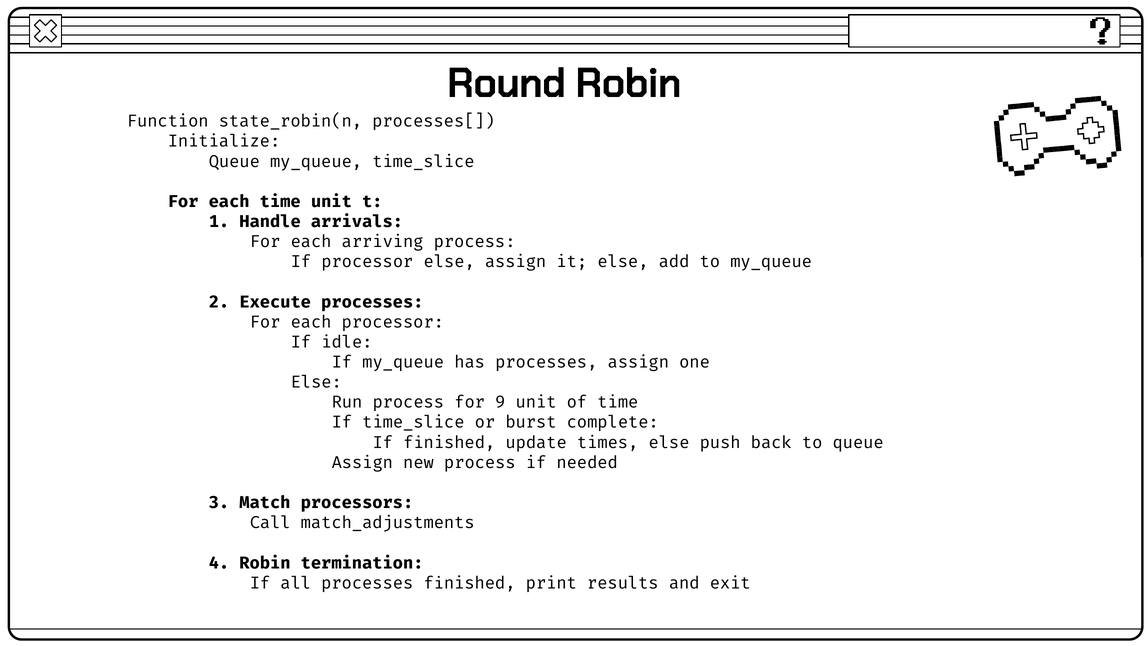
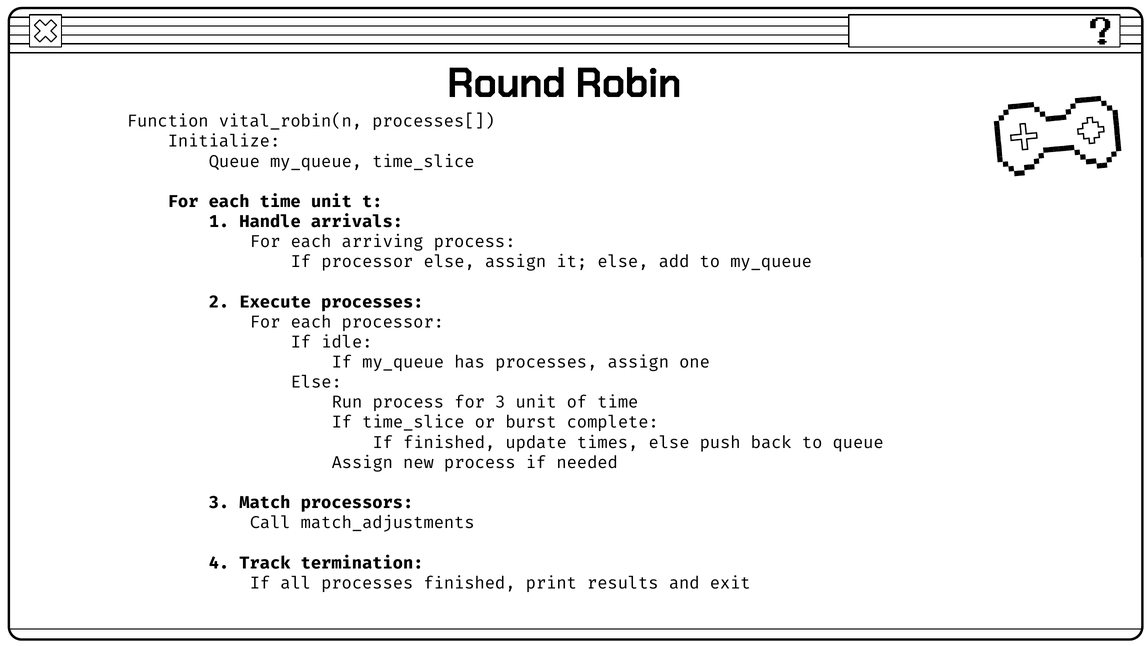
state_robin(n: state_robin(n -> vital_robin(n
for 9: 9 -> 3
4 Robin: Robin -> Track
